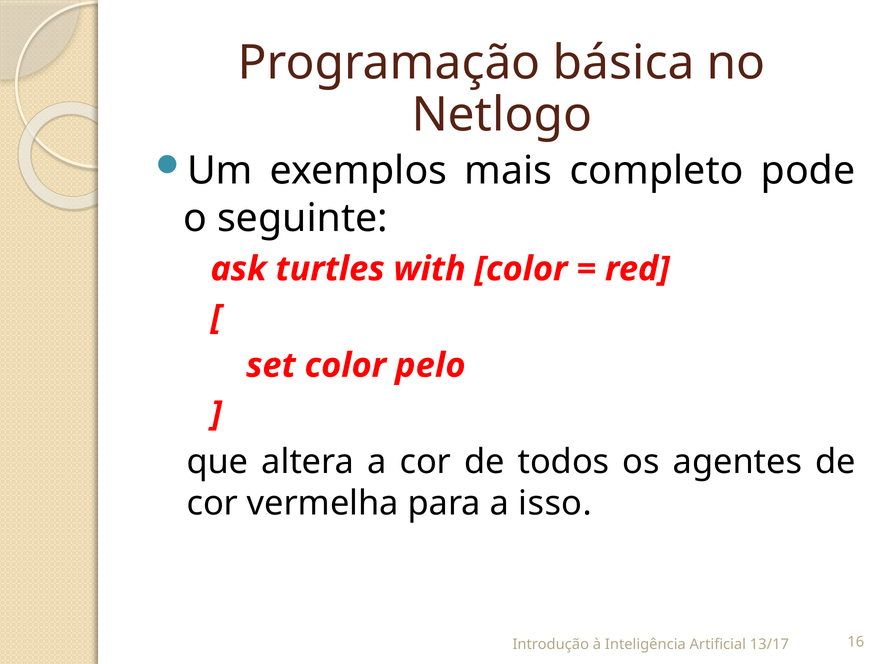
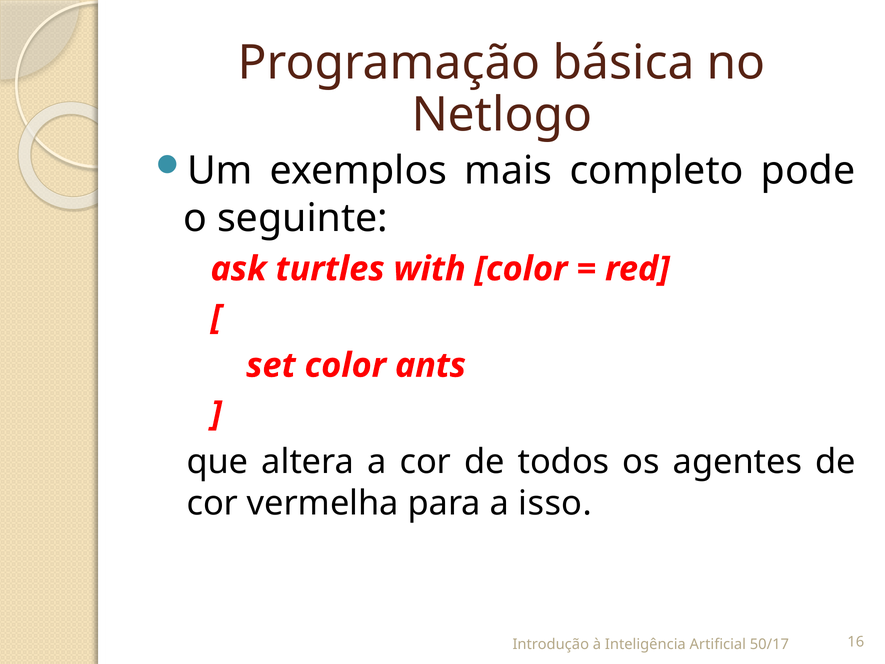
pelo: pelo -> ants
13/17: 13/17 -> 50/17
